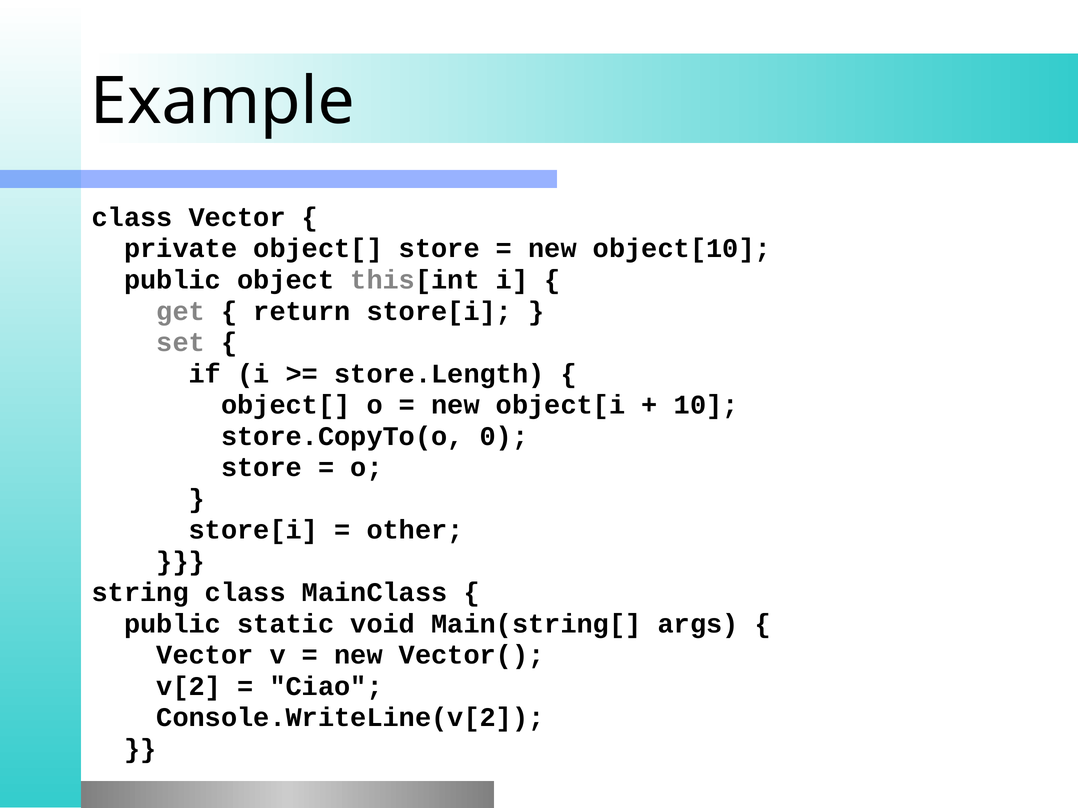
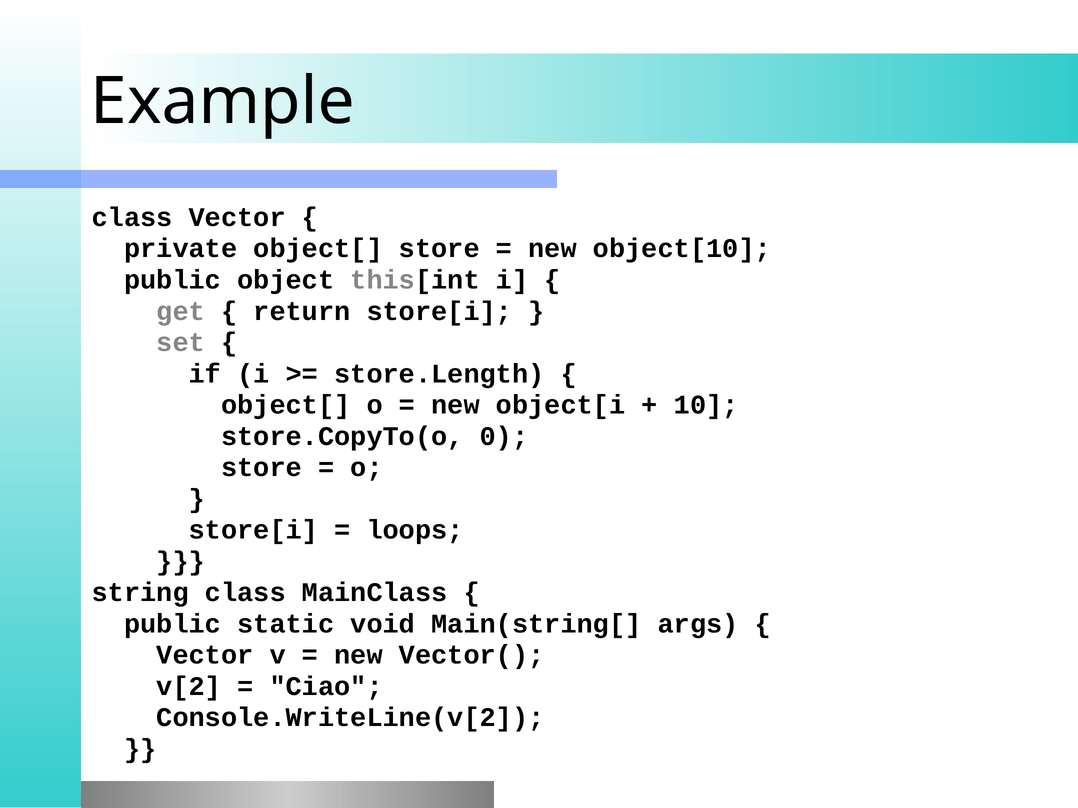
other: other -> loops
